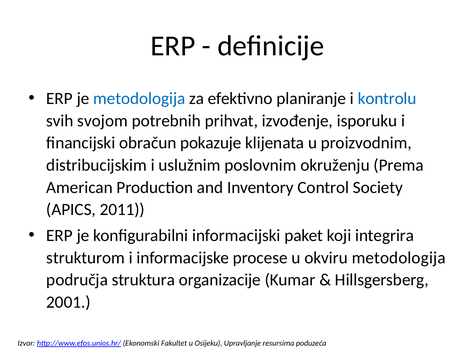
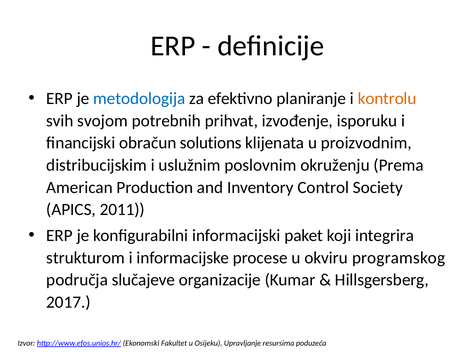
kontrolu colour: blue -> orange
pokazuje: pokazuje -> solutions
okviru metodologija: metodologija -> programskog
struktura: struktura -> slučajeve
2001: 2001 -> 2017
